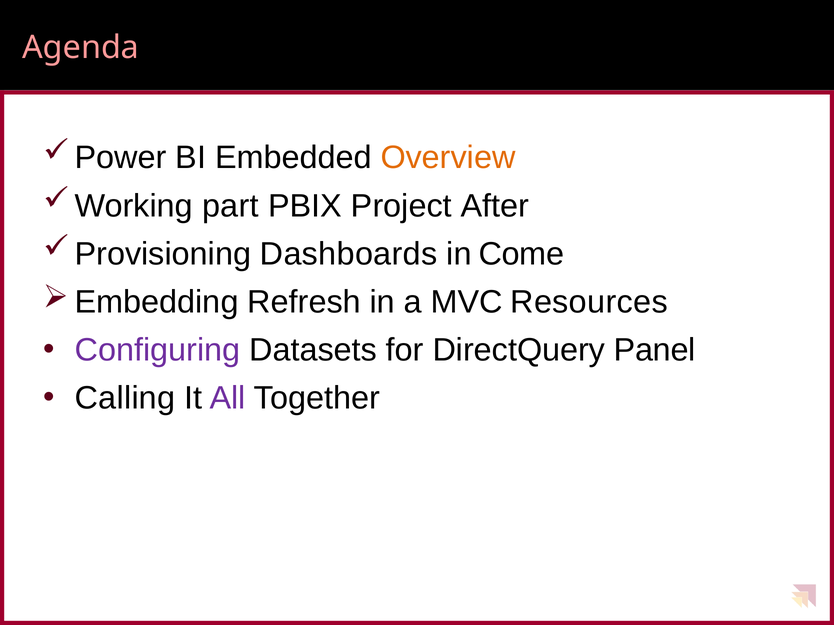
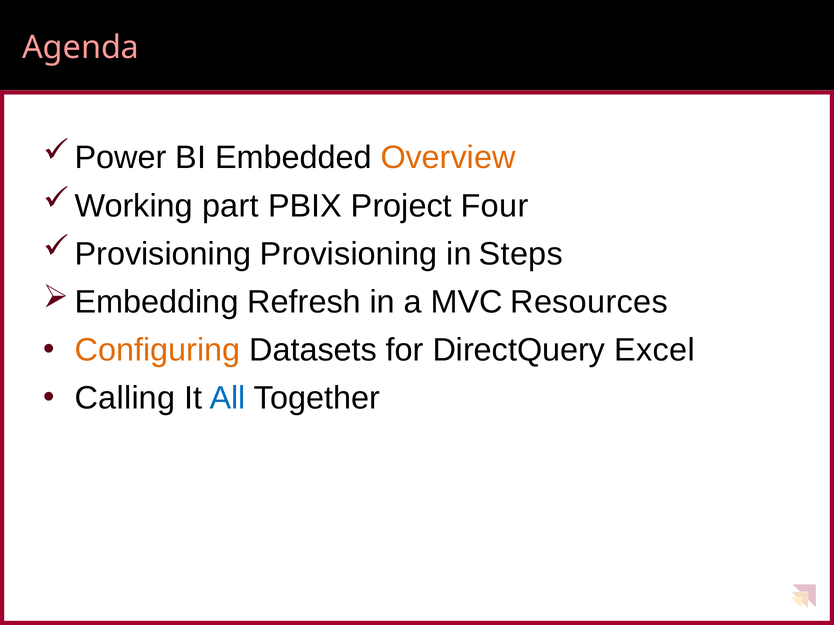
After: After -> Four
Dashboards: Dashboards -> Provisioning
Come: Come -> Steps
Configuring colour: purple -> orange
Panel: Panel -> Excel
All colour: purple -> blue
